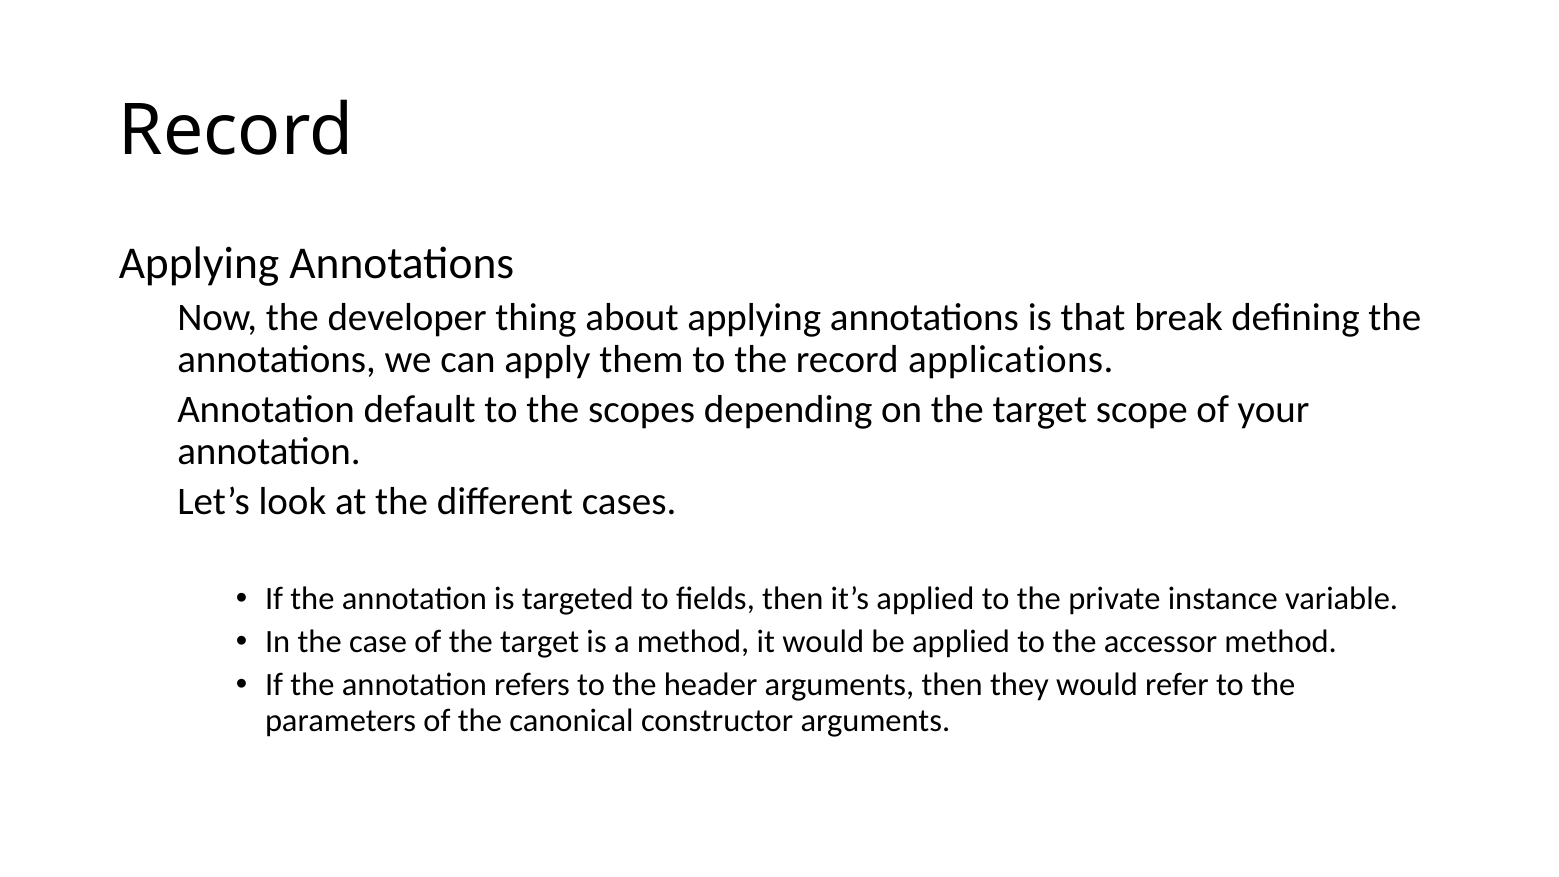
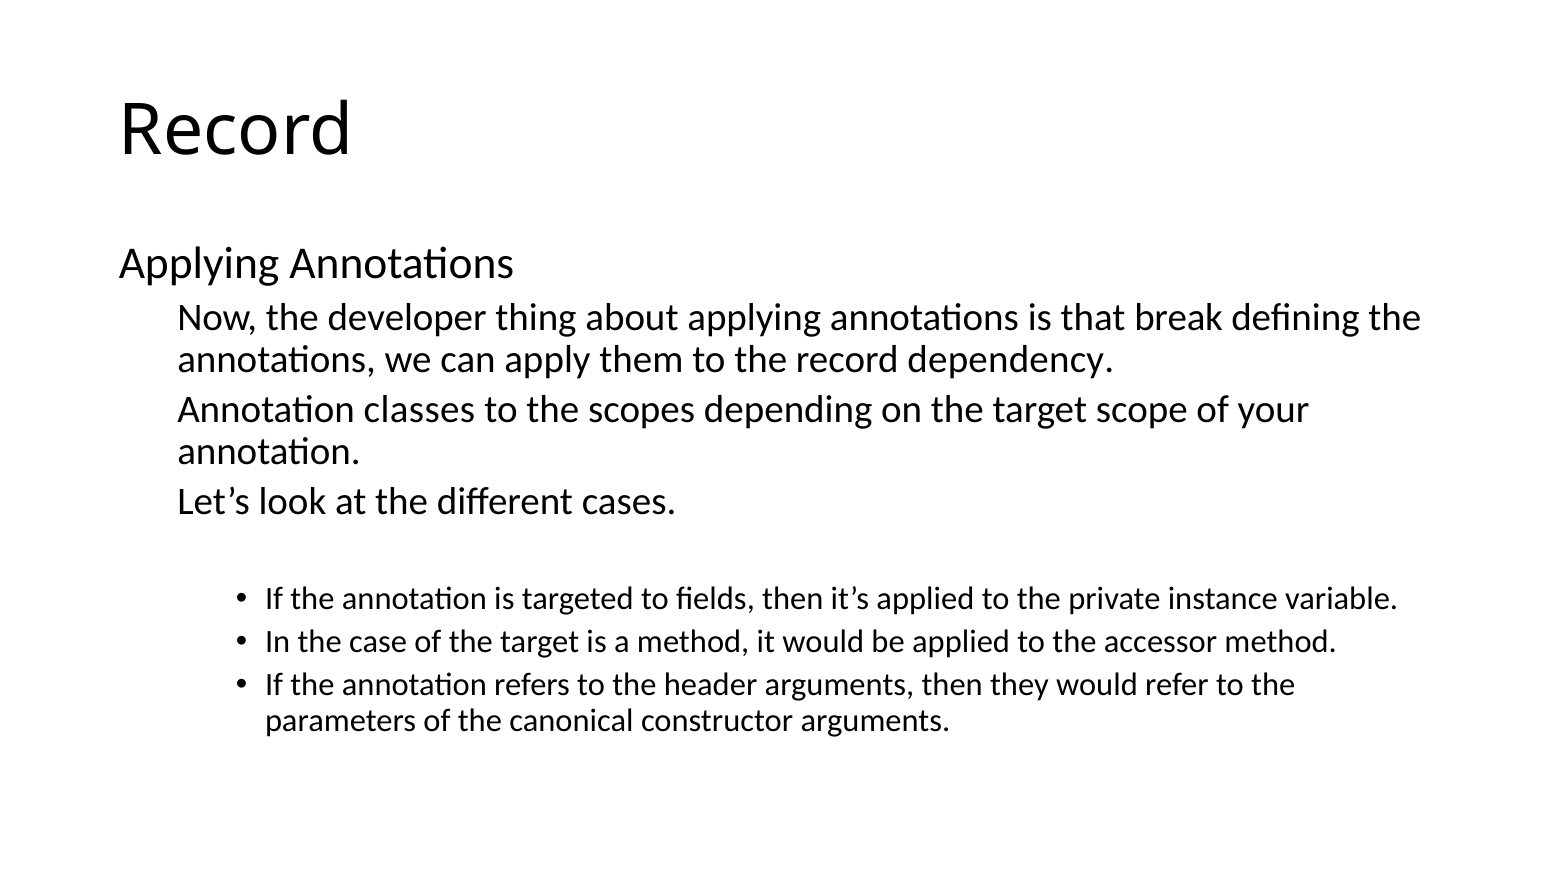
applications: applications -> dependency
default: default -> classes
